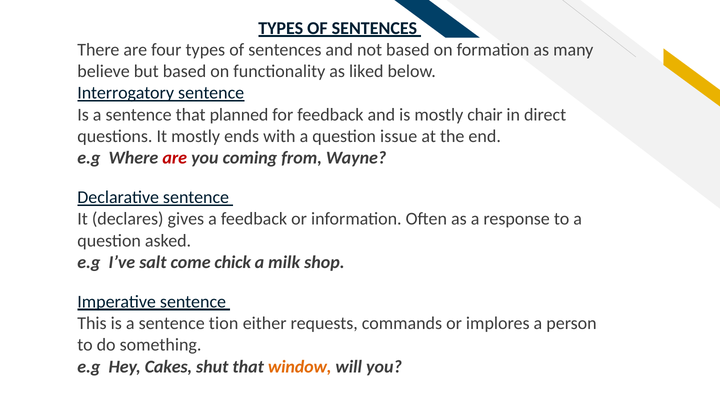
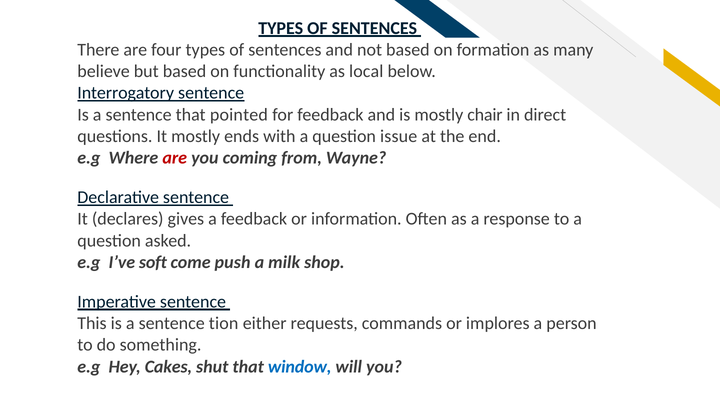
liked: liked -> local
planned: planned -> pointed
salt: salt -> soft
chick: chick -> push
window colour: orange -> blue
